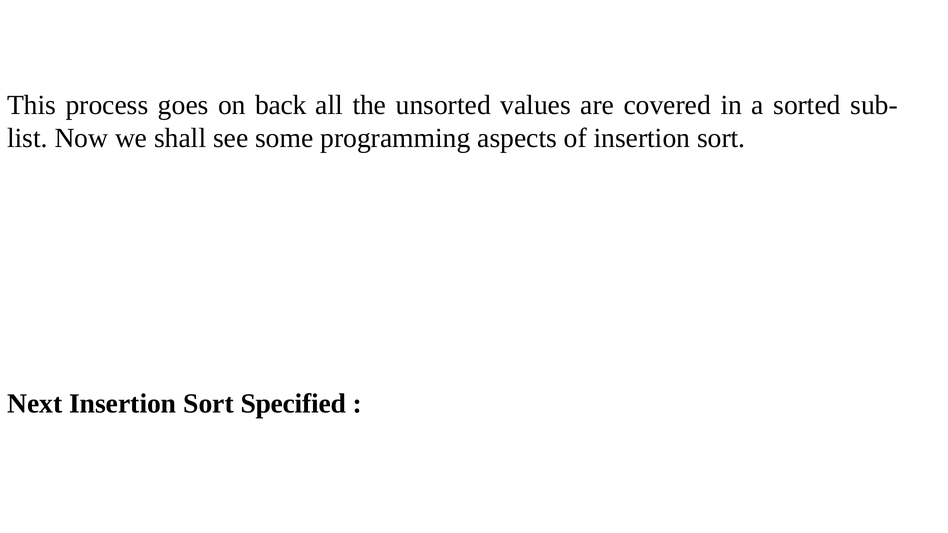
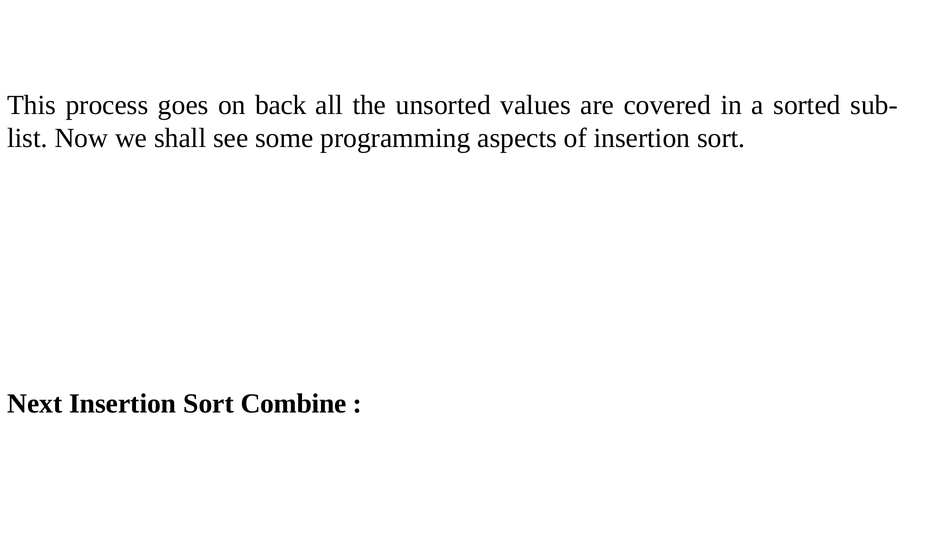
Specified: Specified -> Combine
